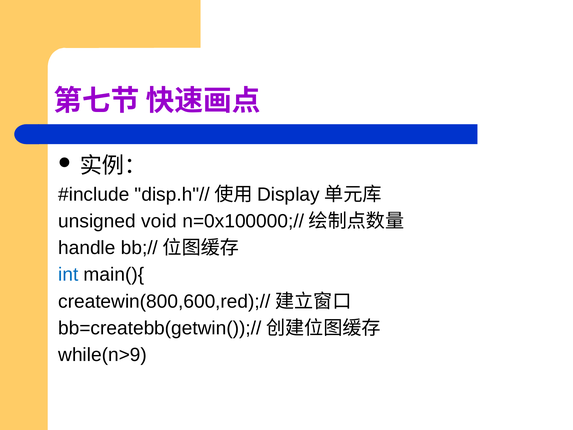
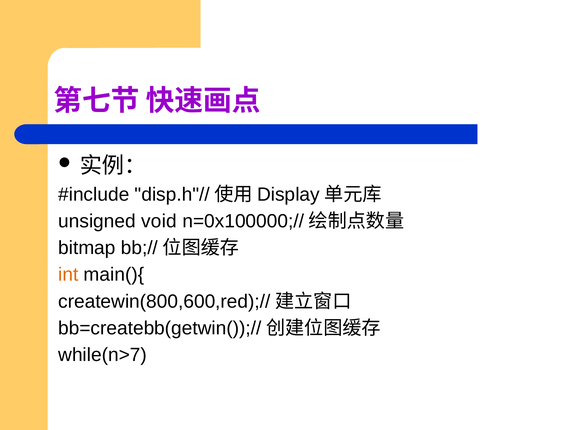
handle: handle -> bitmap
int colour: blue -> orange
while(n>9: while(n>9 -> while(n>7
